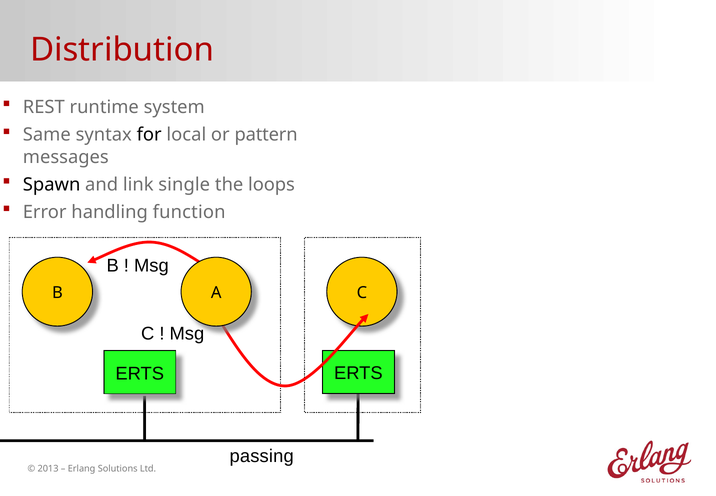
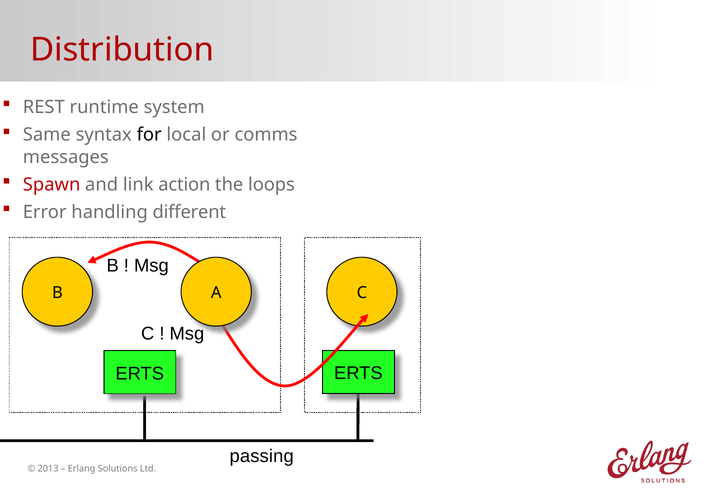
pattern: pattern -> comms
Spawn colour: black -> red
single: single -> action
function: function -> different
